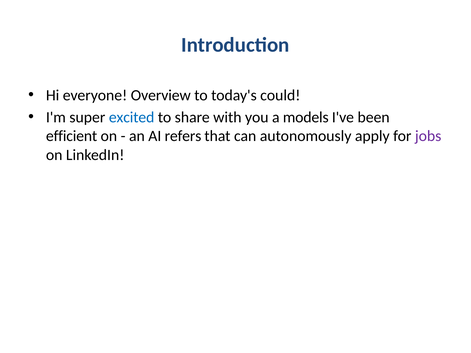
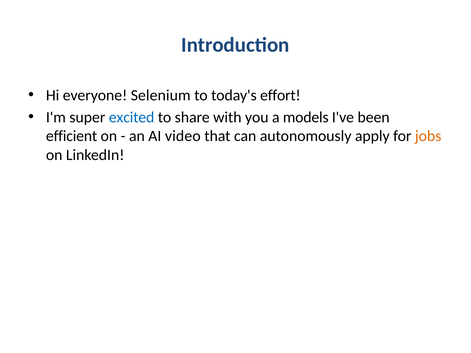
Overview: Overview -> Selenium
could: could -> effort
refers: refers -> video
jobs colour: purple -> orange
